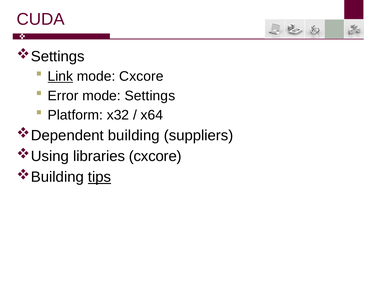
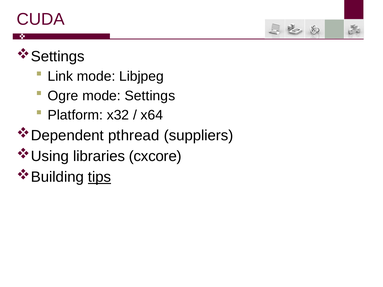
Link underline: present -> none
mode Cxcore: Cxcore -> Libjpeg
Error: Error -> Ogre
building: building -> pthread
